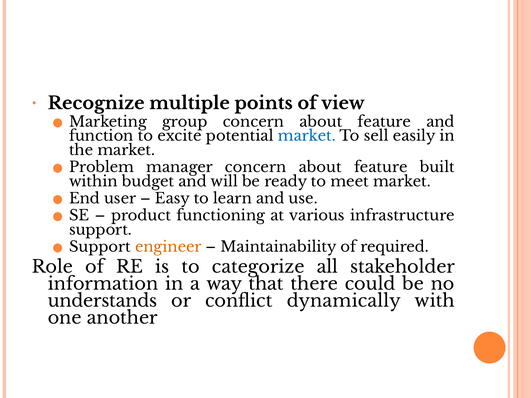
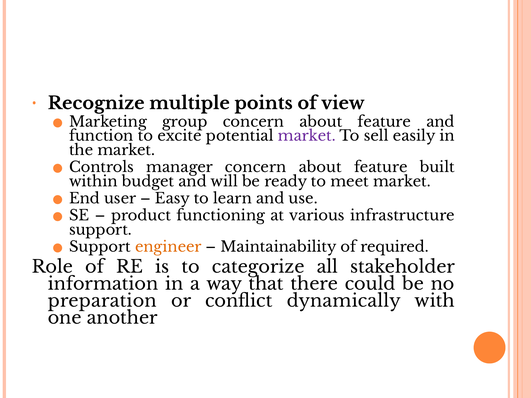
market at (307, 136) colour: blue -> purple
Problem: Problem -> Controls
understands: understands -> preparation
